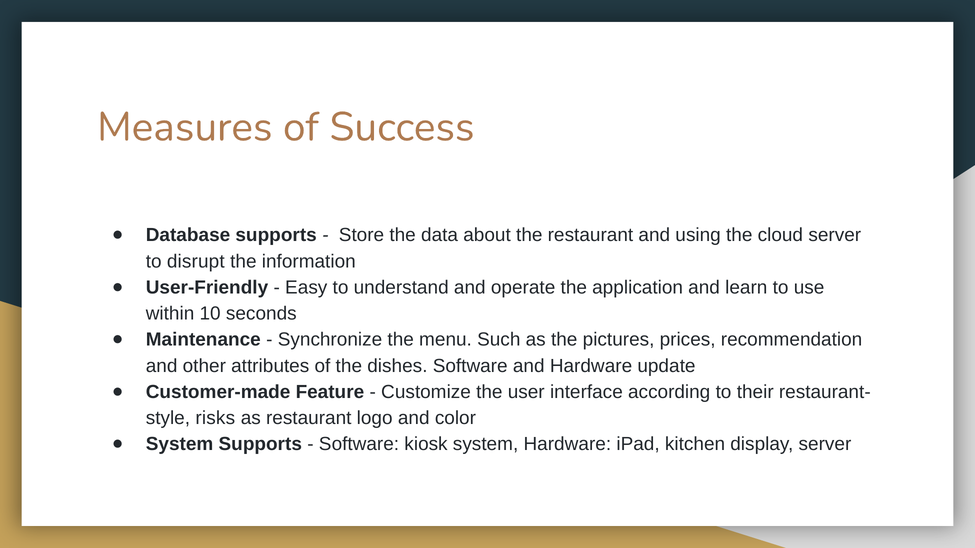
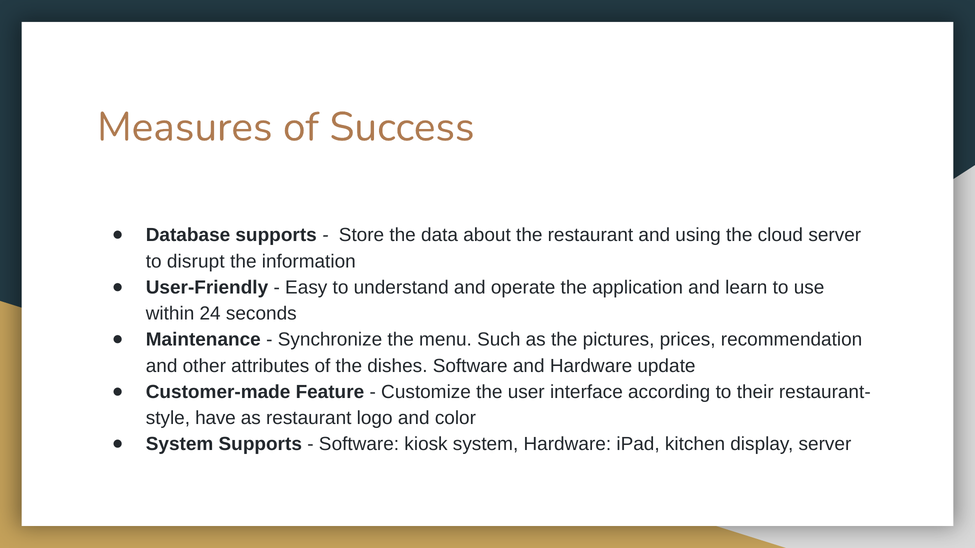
10: 10 -> 24
risks: risks -> have
